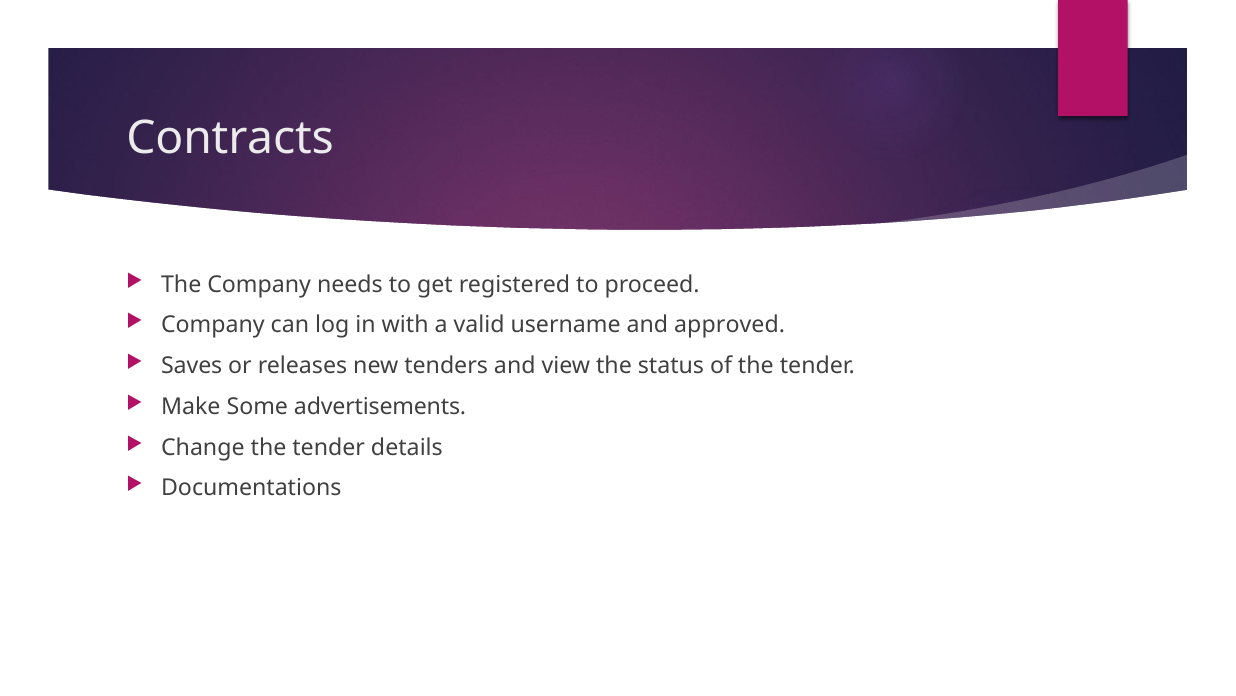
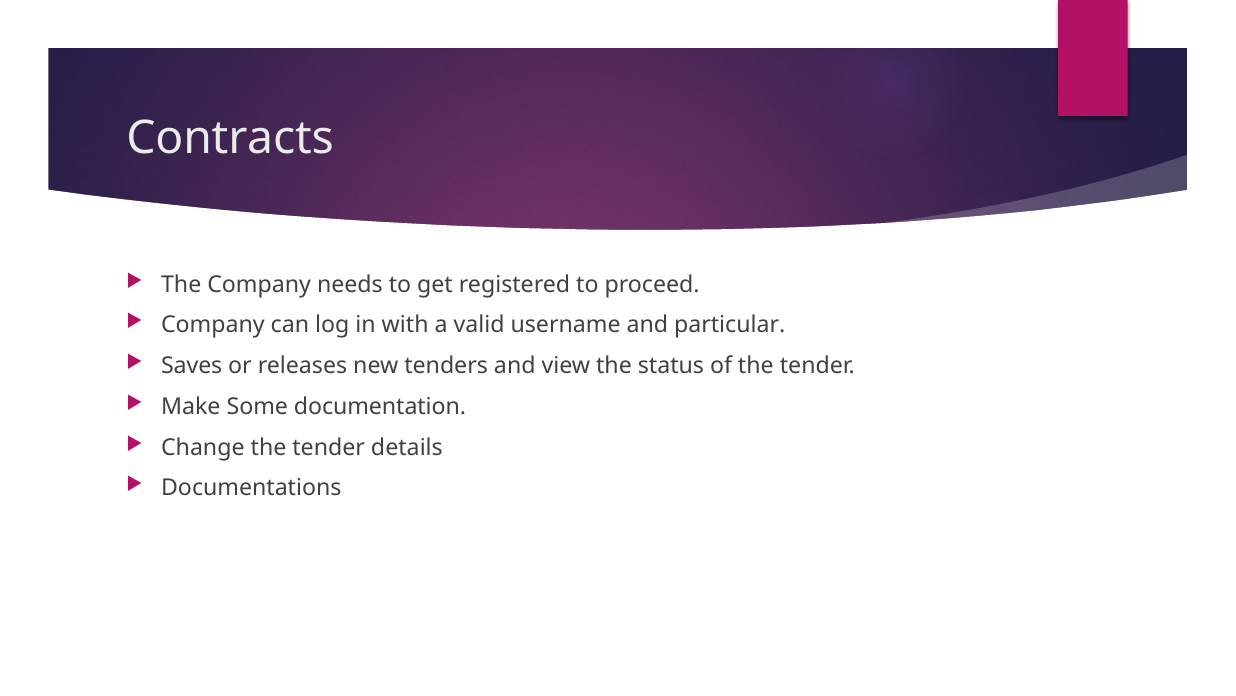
approved: approved -> particular
advertisements: advertisements -> documentation
